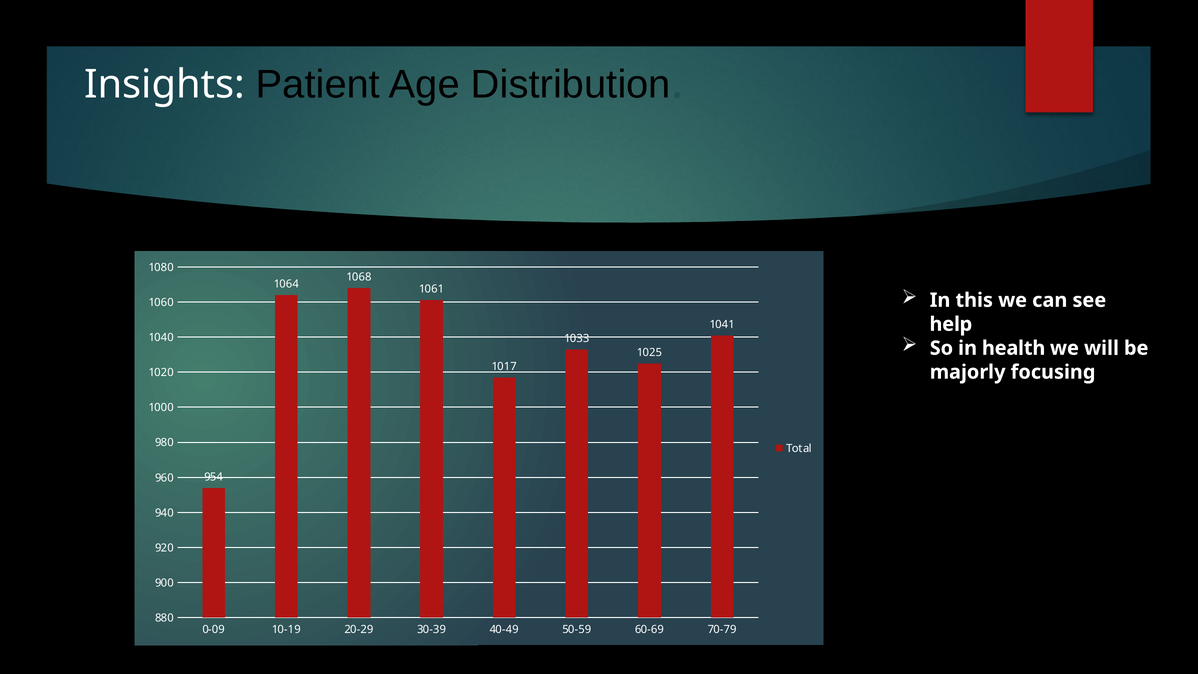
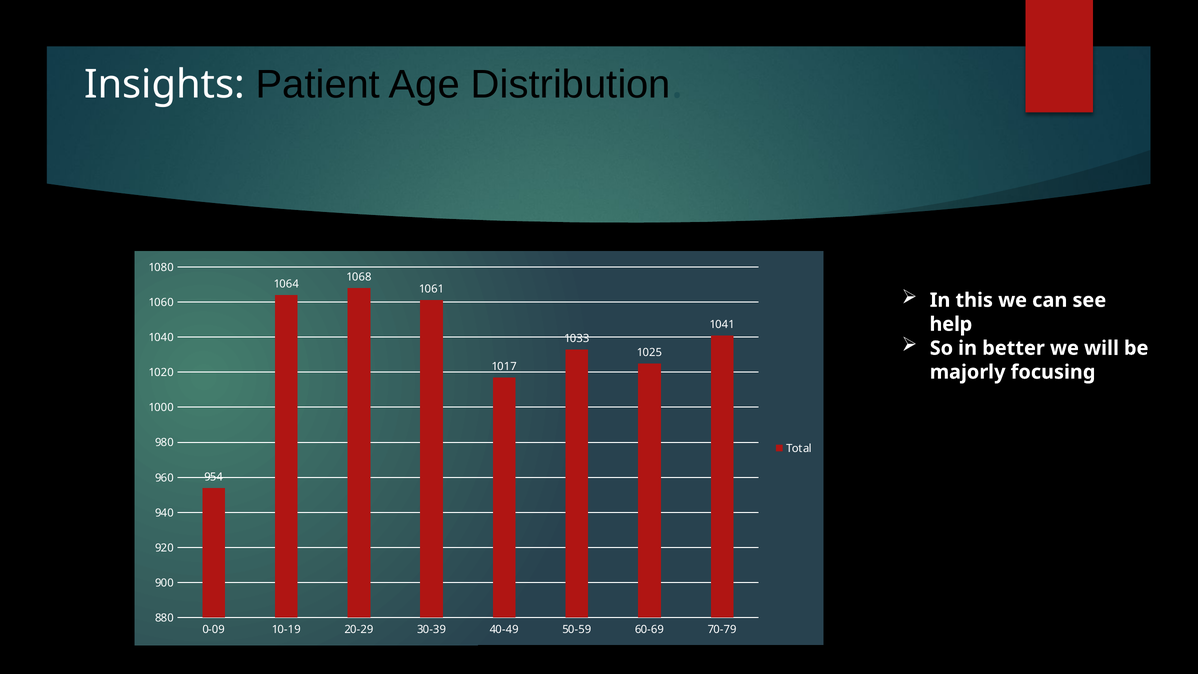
health: health -> better
